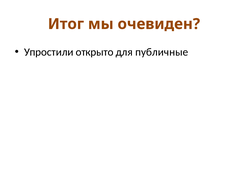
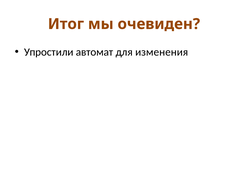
открыто: открыто -> автомат
публичные: публичные -> изменения
